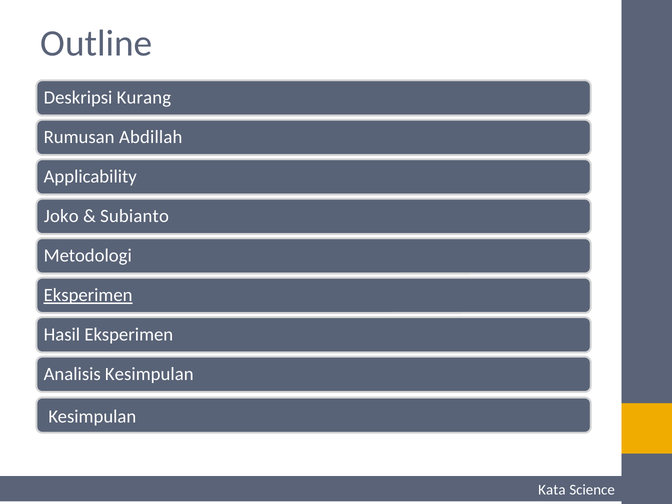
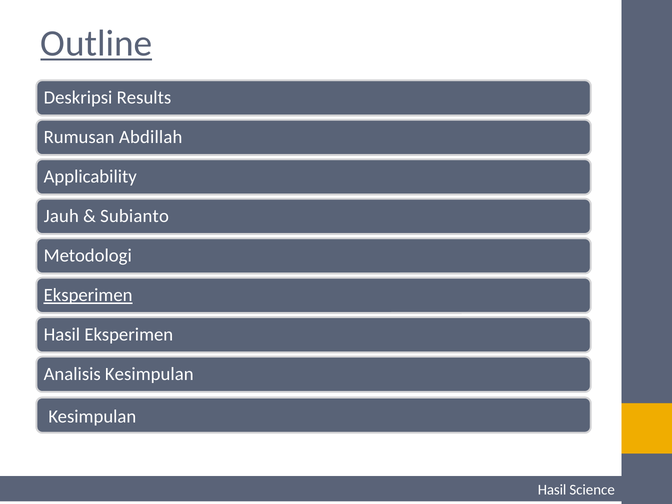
Outline underline: none -> present
Kurang: Kurang -> Results
Joko: Joko -> Jauh
Kata at (552, 490): Kata -> Hasil
